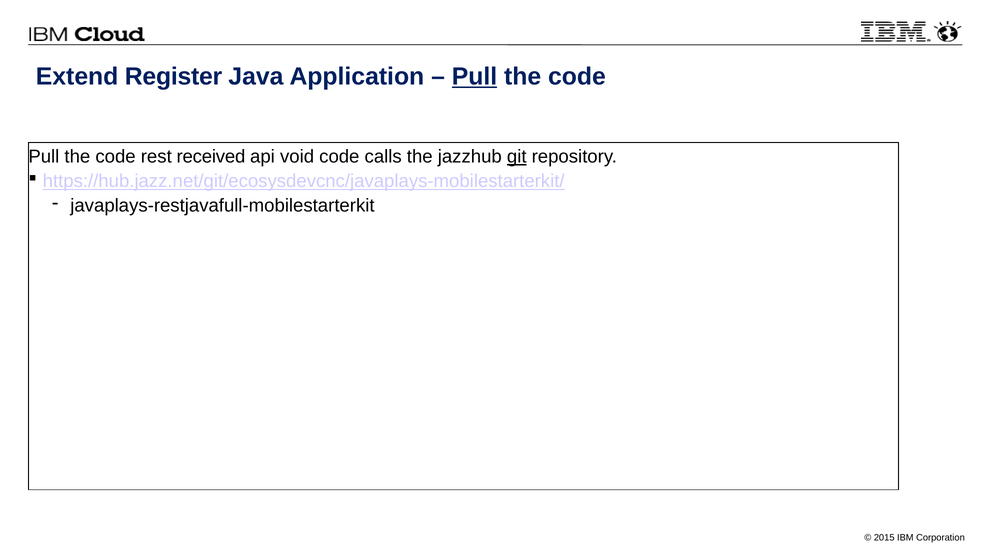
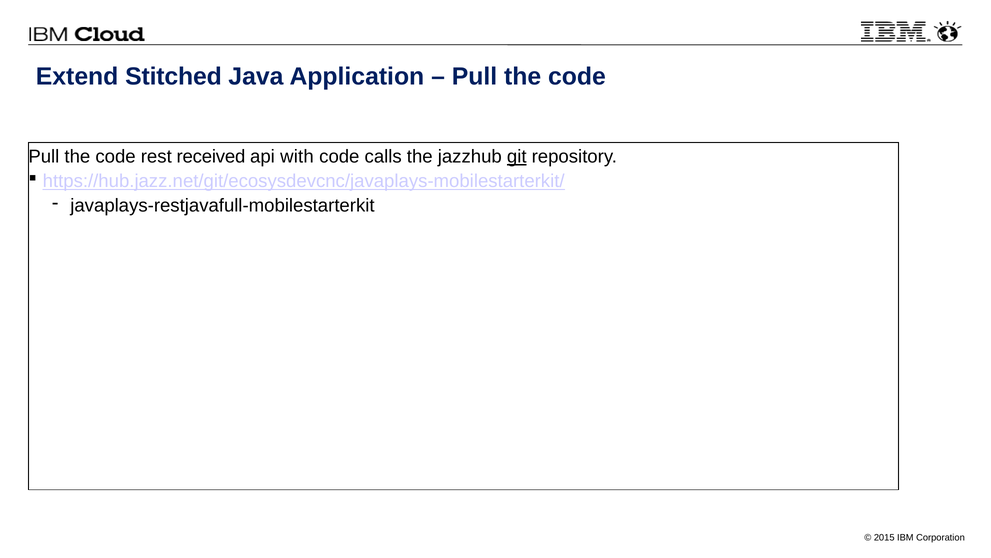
Register: Register -> Stitched
Pull at (474, 76) underline: present -> none
void: void -> with
